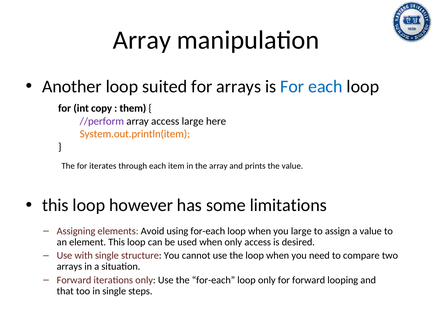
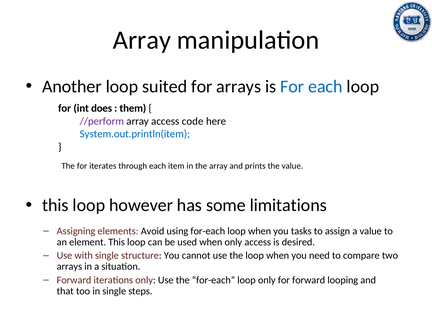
copy: copy -> does
access large: large -> code
System.out.println(item colour: orange -> blue
you large: large -> tasks
